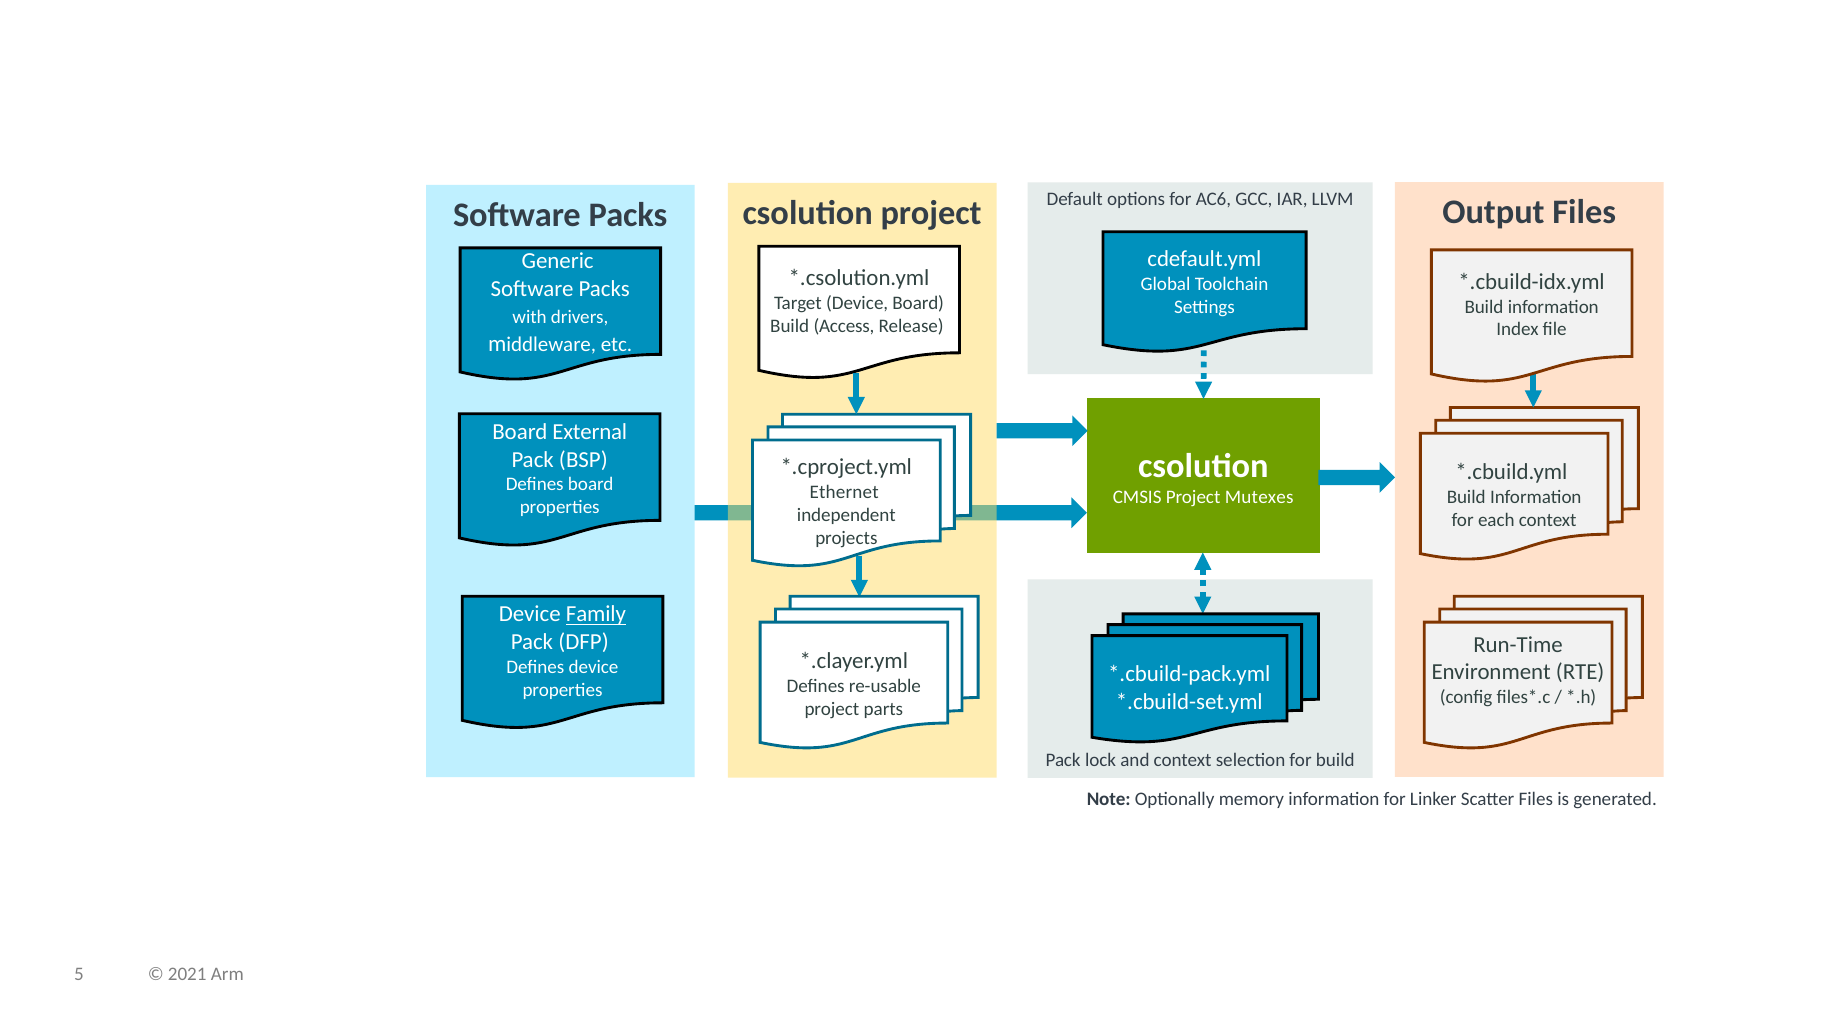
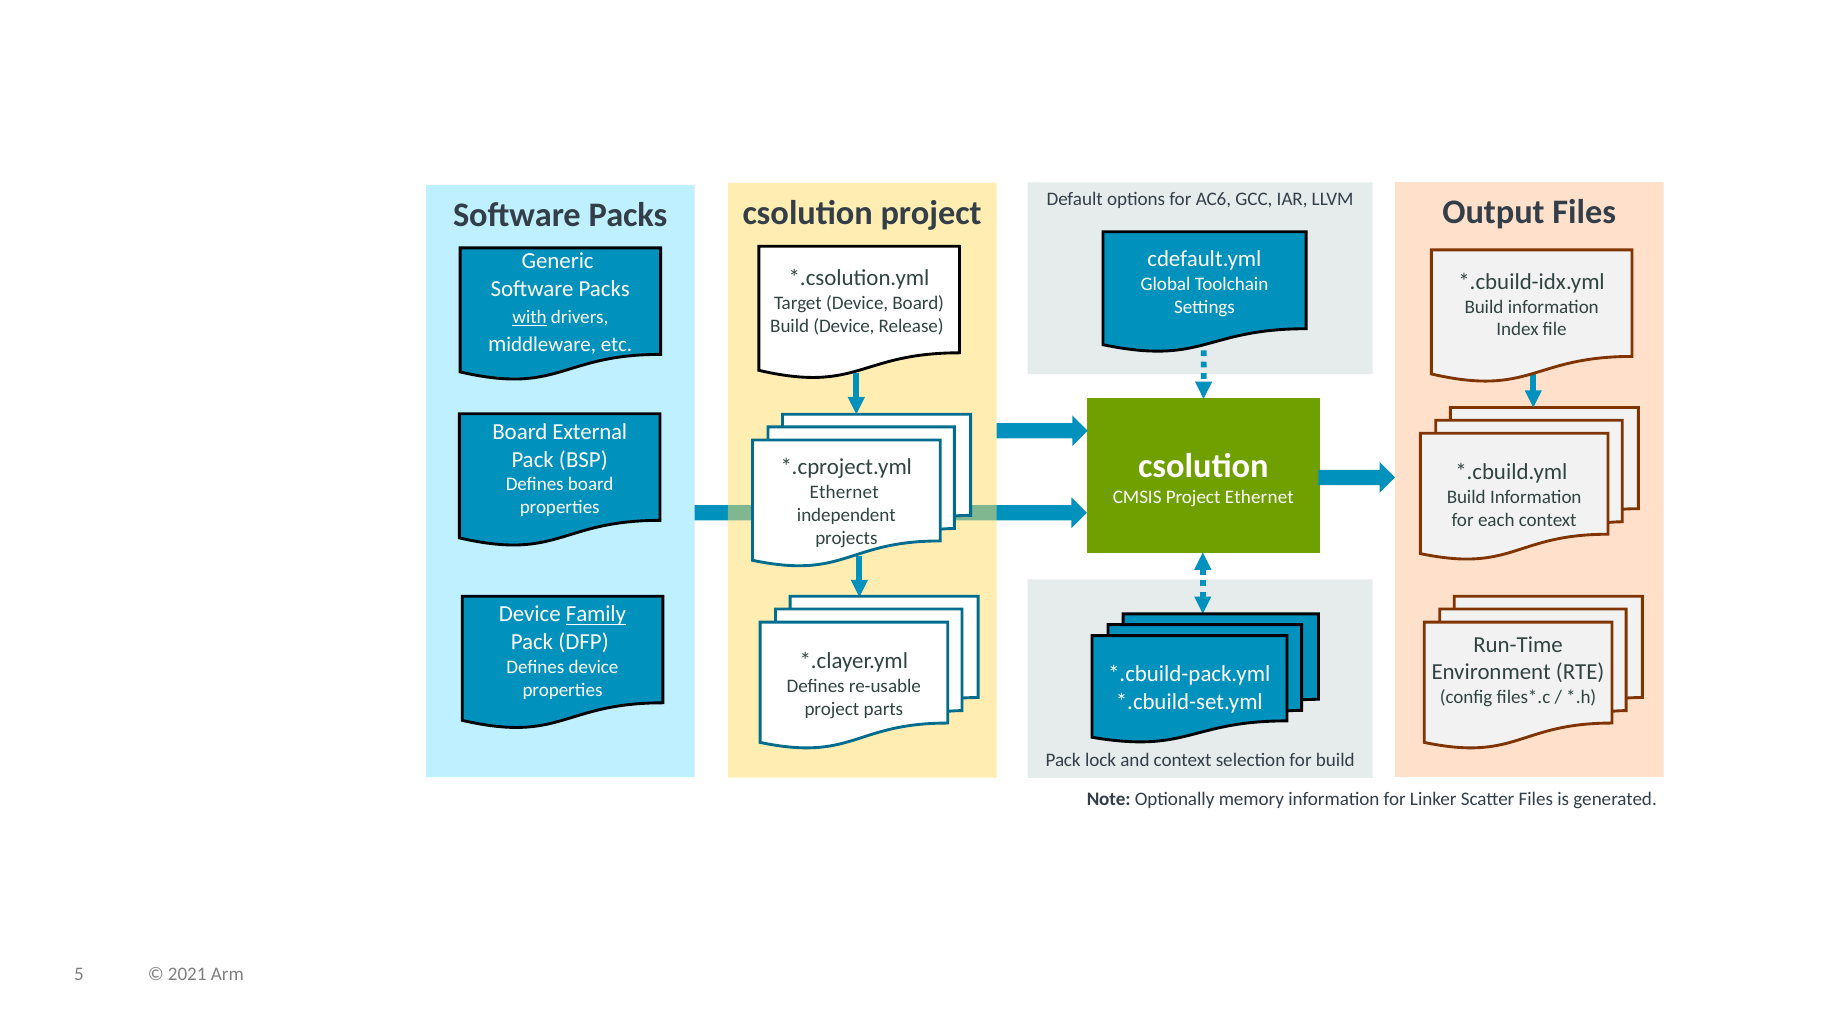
with underline: none -> present
Build Access: Access -> Device
Project Mutexes: Mutexes -> Ethernet
